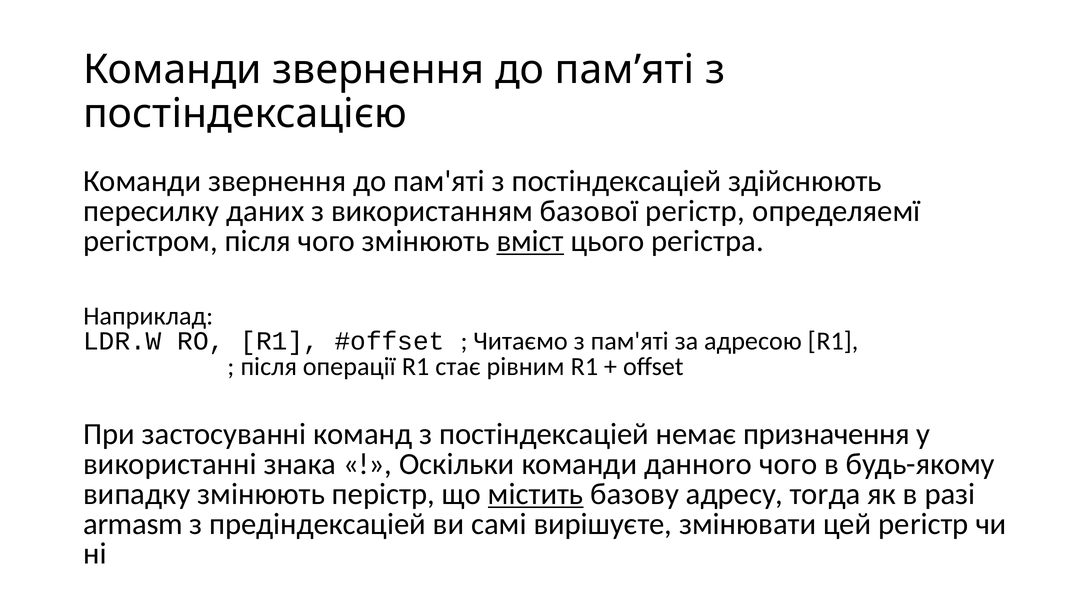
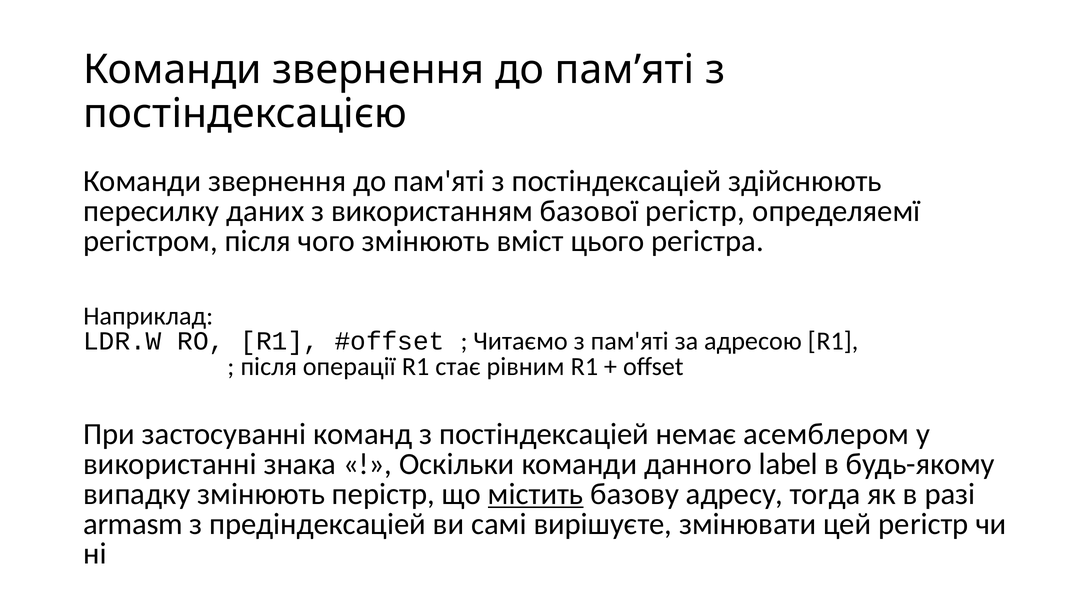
вміст underline: present -> none
призначення: призначення -> асемблером
данноrо чого: чого -> label
